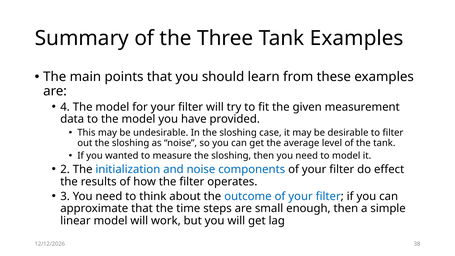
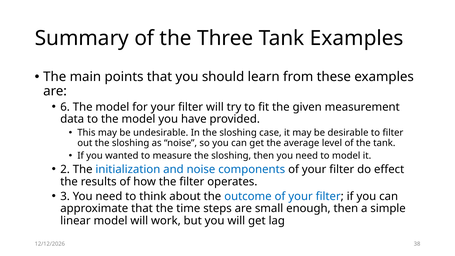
4: 4 -> 6
